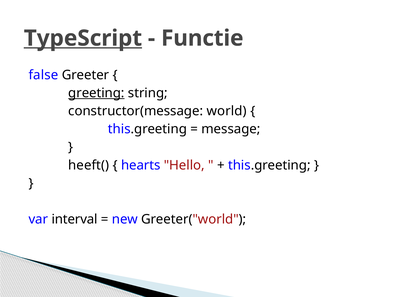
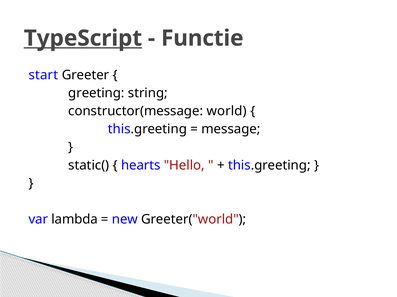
false: false -> start
greeting underline: present -> none
heeft(: heeft( -> static(
interval: interval -> lambda
